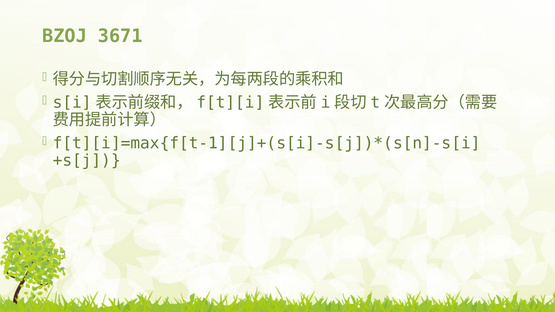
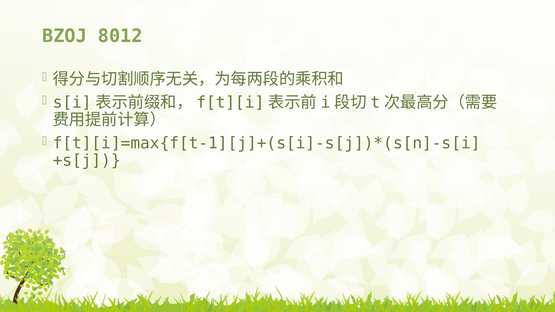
3671: 3671 -> 8012
